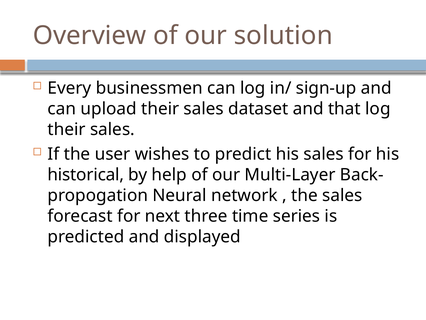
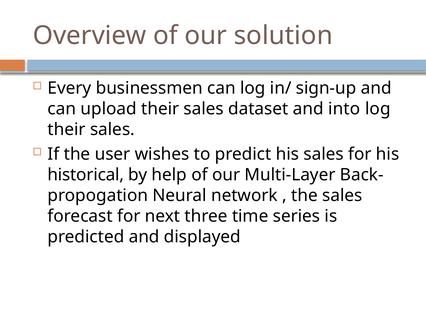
that: that -> into
